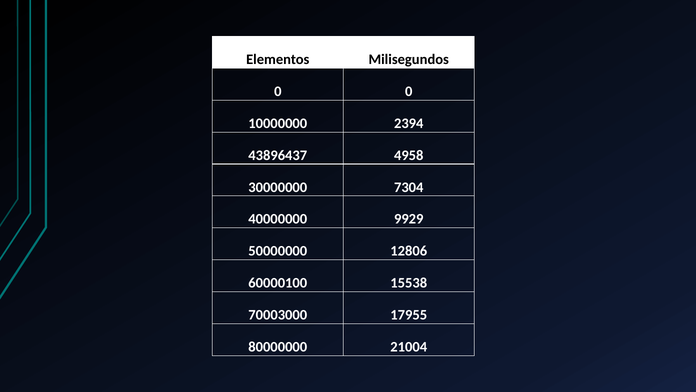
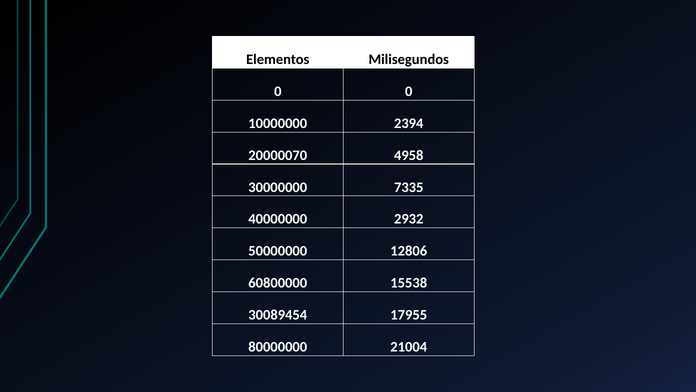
43896437: 43896437 -> 20000070
7304: 7304 -> 7335
9929: 9929 -> 2932
60000100: 60000100 -> 60800000
70003000: 70003000 -> 30089454
